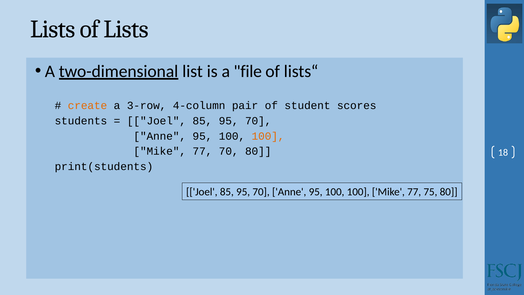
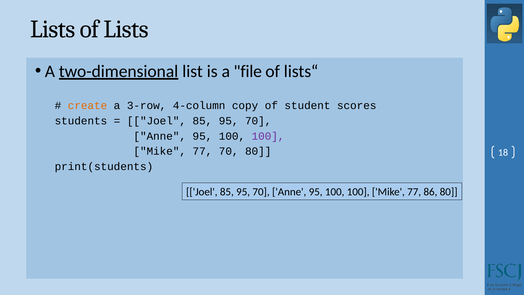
pair: pair -> copy
100 at (268, 136) colour: orange -> purple
75: 75 -> 86
